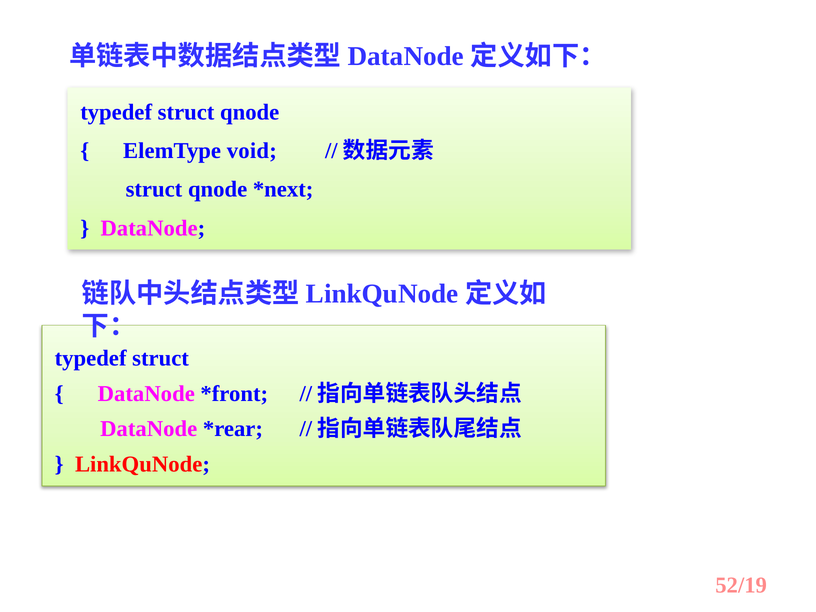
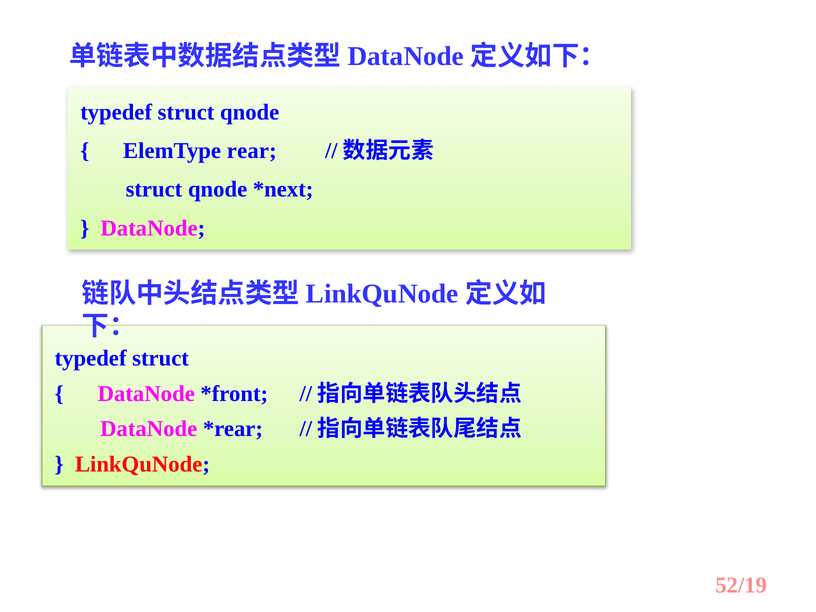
void: void -> rear
